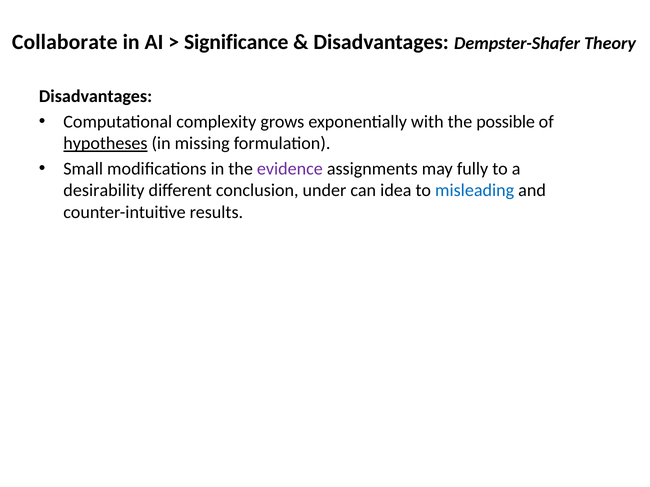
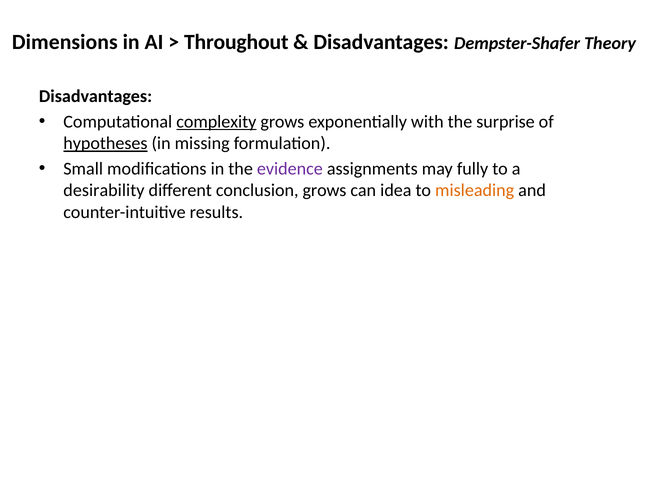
Collaborate: Collaborate -> Dimensions
Significance: Significance -> Throughout
complexity underline: none -> present
possible: possible -> surprise
conclusion under: under -> grows
misleading colour: blue -> orange
